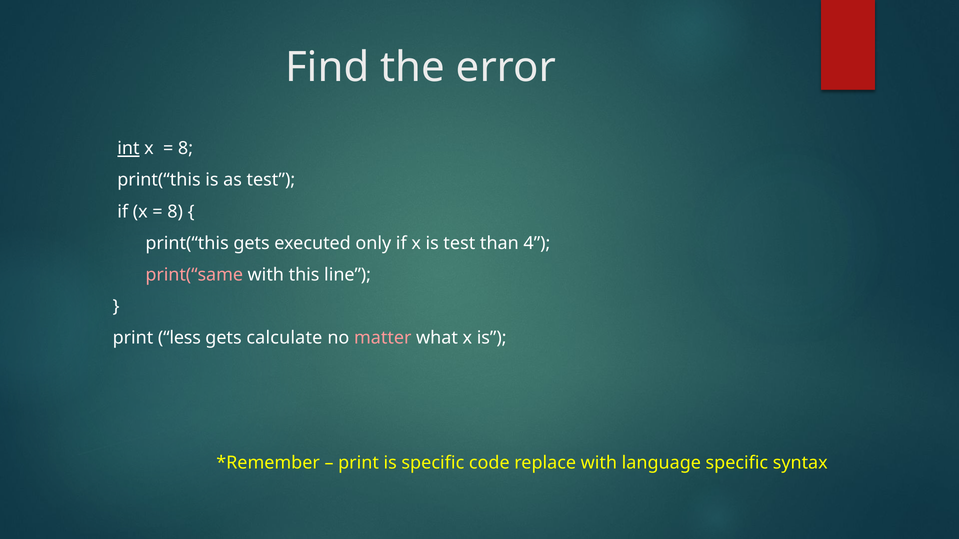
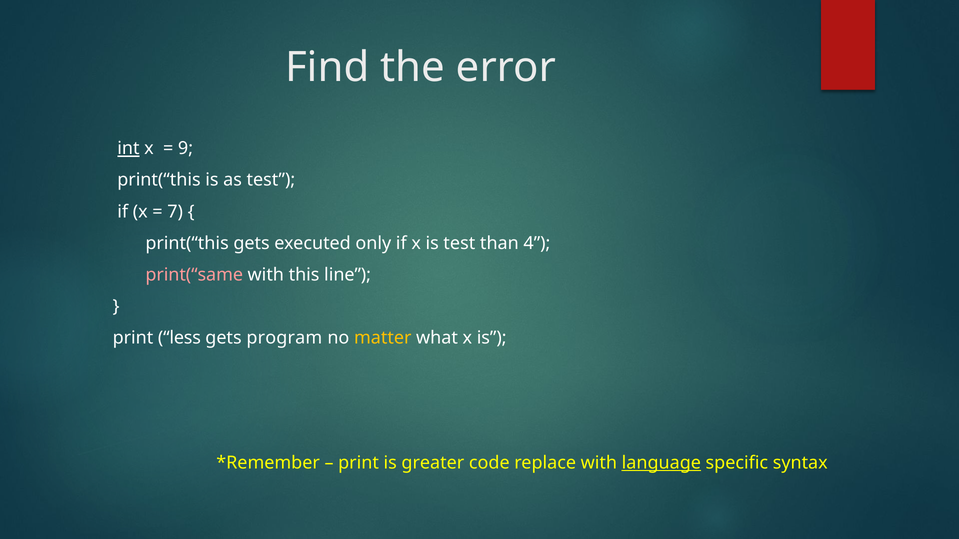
8 at (186, 149): 8 -> 9
8 at (175, 212): 8 -> 7
calculate: calculate -> program
matter colour: pink -> yellow
is specific: specific -> greater
language underline: none -> present
